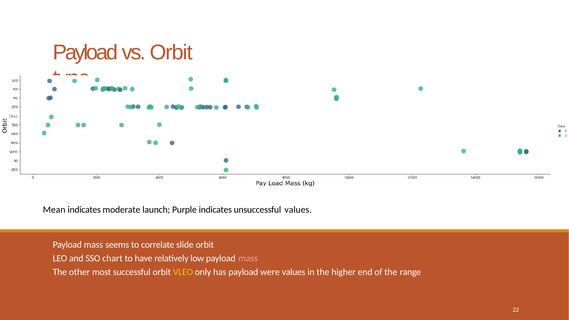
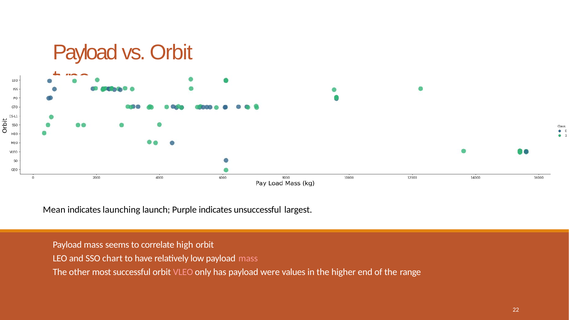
moderate: moderate -> launching
unsuccessful values: values -> largest
slide: slide -> high
VLEO colour: yellow -> pink
